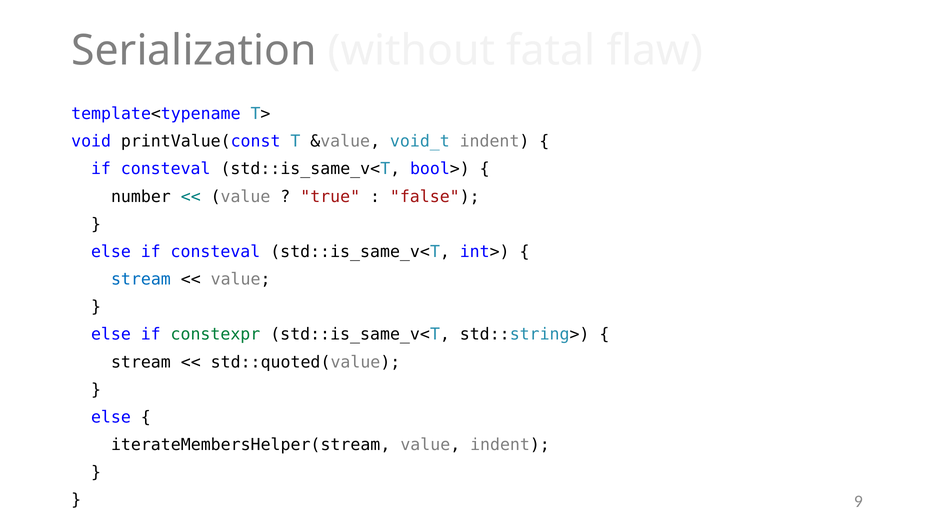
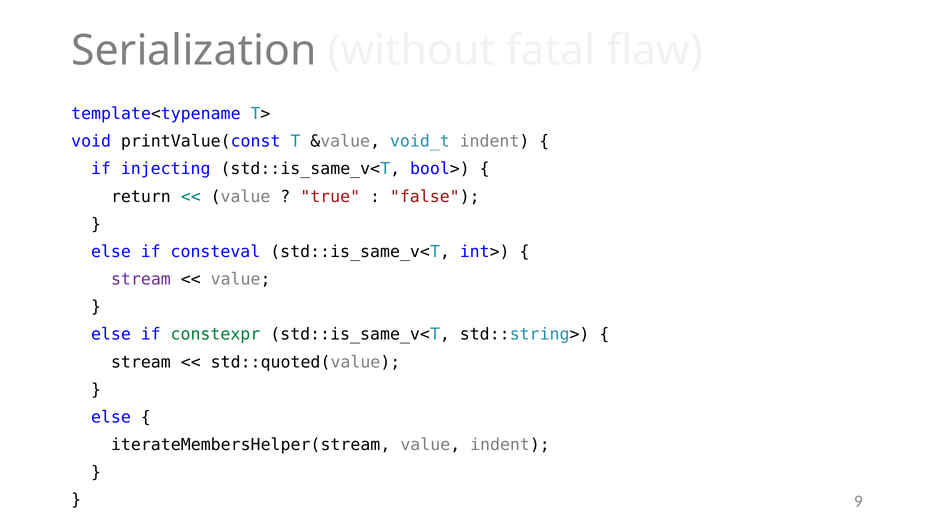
consteval at (166, 169): consteval -> injecting
number: number -> return
stream at (141, 280) colour: blue -> purple
